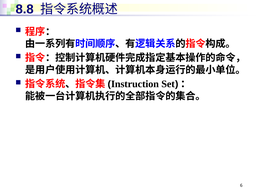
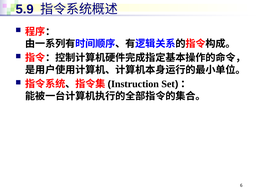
8.8: 8.8 -> 5.9
